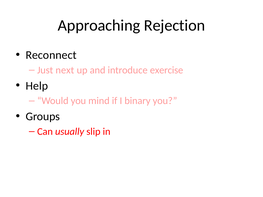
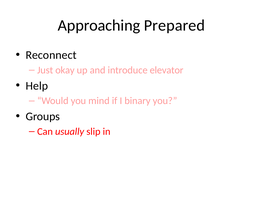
Rejection: Rejection -> Prepared
next: next -> okay
exercise: exercise -> elevator
